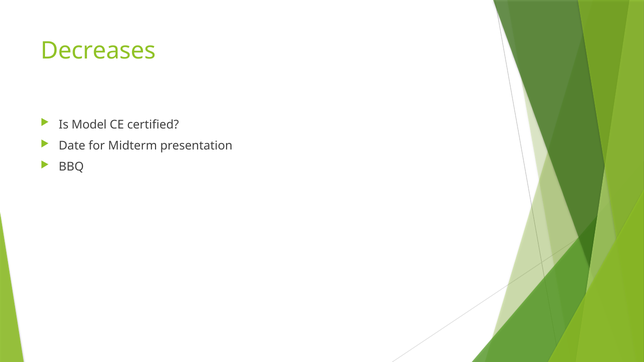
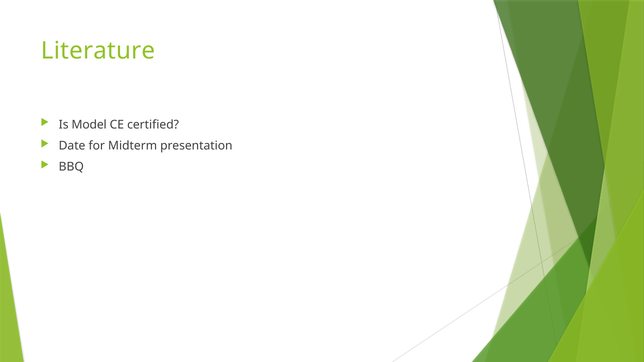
Decreases: Decreases -> Literature
